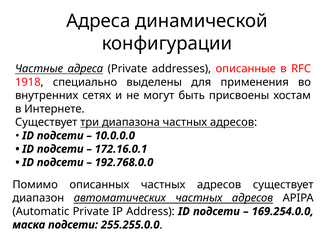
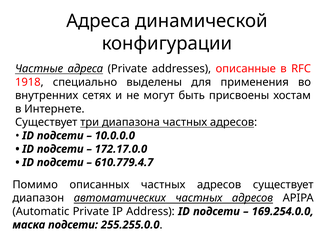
172.16.0.1: 172.16.0.1 -> 172.17.0.0
192.768.0.0: 192.768.0.0 -> 610.779.4.7
